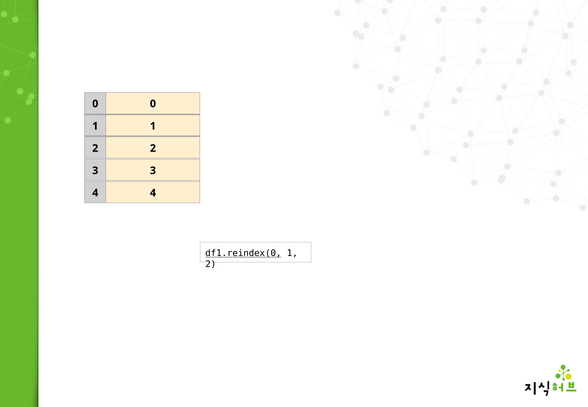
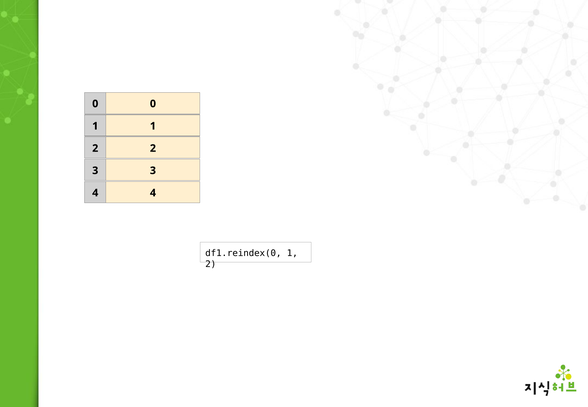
df1.reindex(0 underline: present -> none
